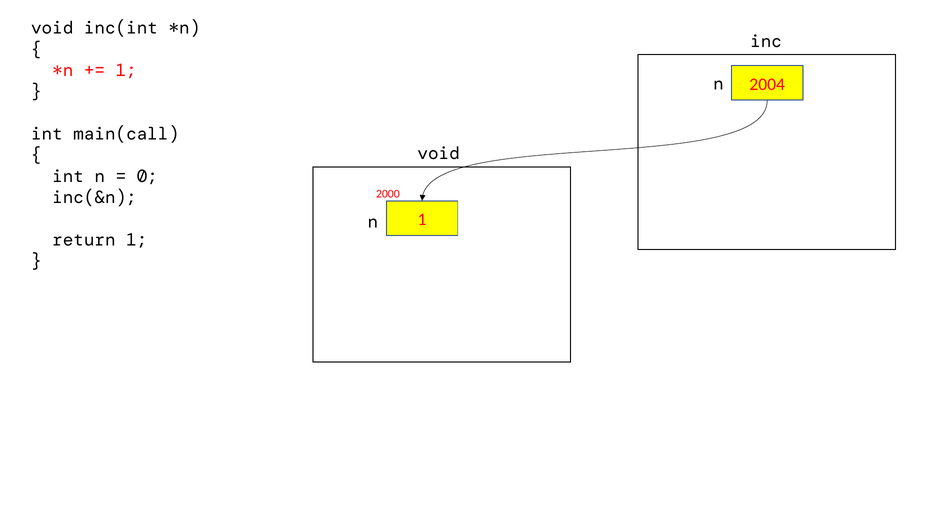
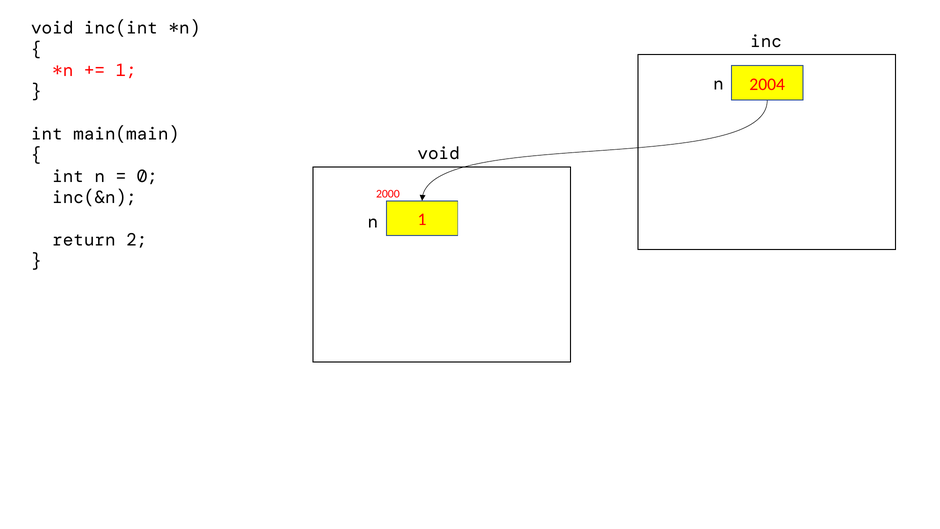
main(call: main(call -> main(main
return 1: 1 -> 2
